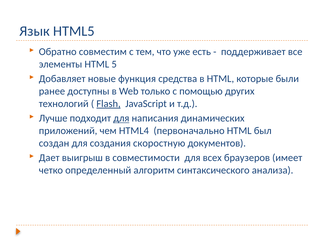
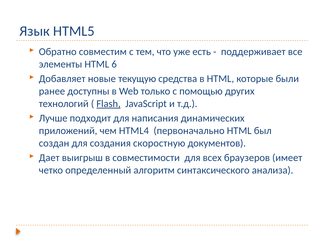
5: 5 -> 6
функция: функция -> текущую
для at (121, 118) underline: present -> none
